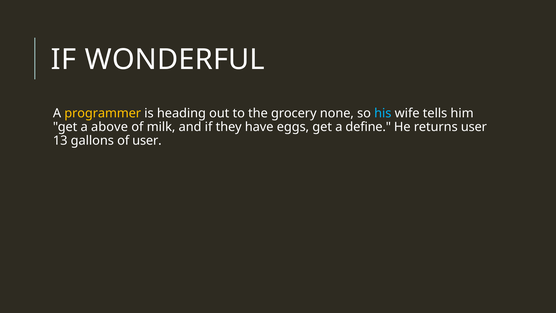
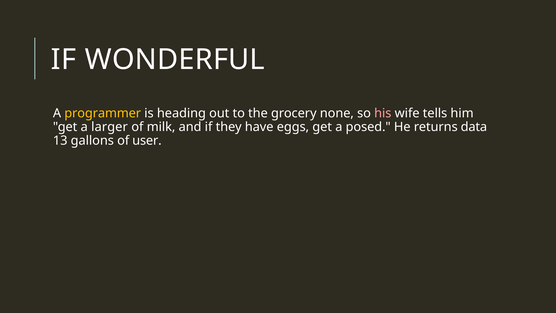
his colour: light blue -> pink
above: above -> larger
define: define -> posed
returns user: user -> data
